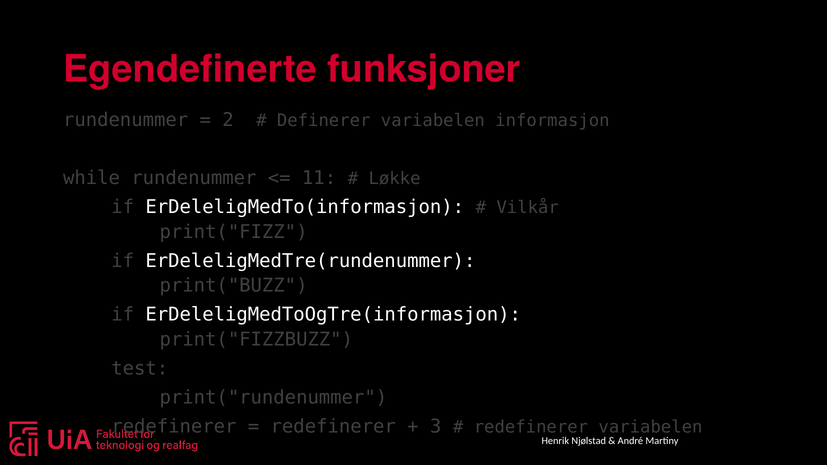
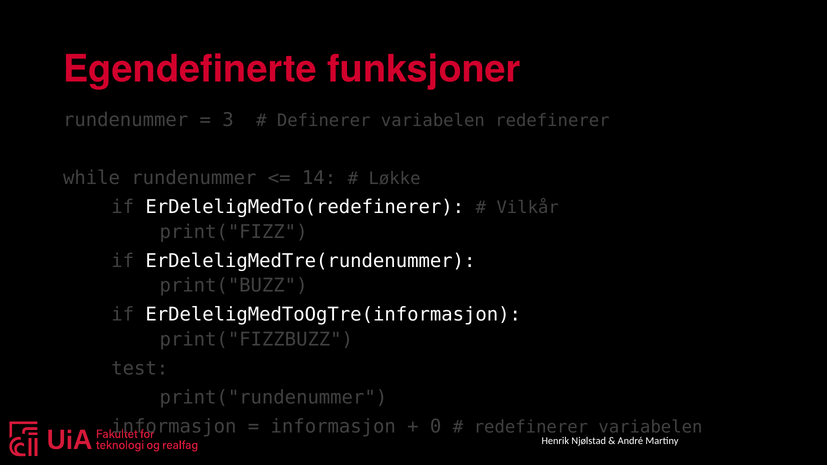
2: 2 -> 3
variabelen informasjon: informasjon -> redefinerer
11: 11 -> 14
ErDeleligMedTo(informasjon: ErDeleligMedTo(informasjon -> ErDeleligMedTo(redefinerer
redefinerer at (174, 427): redefinerer -> informasjon
redefinerer at (333, 427): redefinerer -> informasjon
3: 3 -> 0
